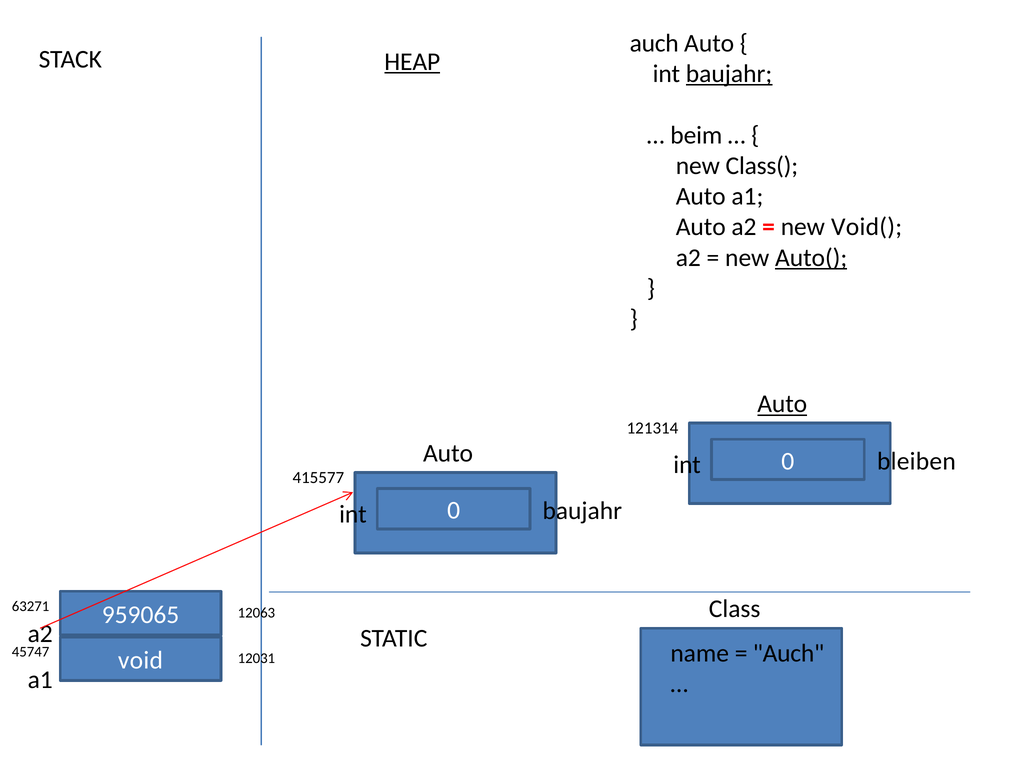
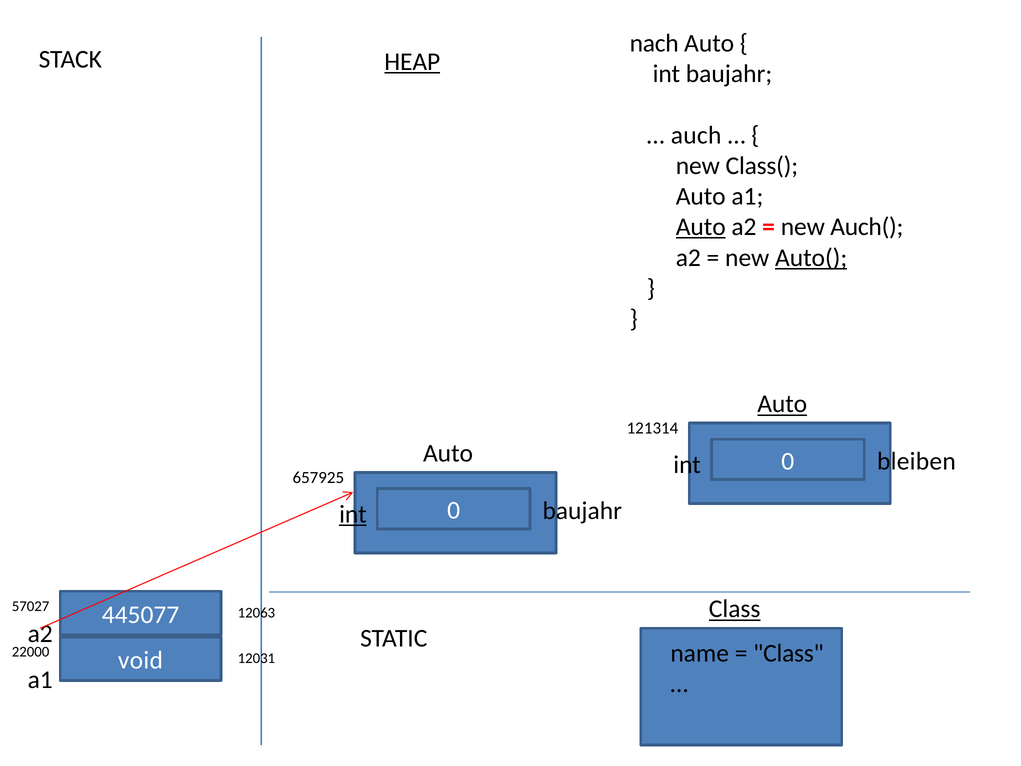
auch at (654, 43): auch -> nach
baujahr at (729, 74) underline: present -> none
beim: beim -> auch
Auto at (701, 227) underline: none -> present
Void(: Void( -> Auch(
415577: 415577 -> 657925
int at (353, 514) underline: none -> present
Class at (735, 609) underline: none -> present
63271: 63271 -> 57027
959065: 959065 -> 445077
Auch at (789, 653): Auch -> Class
45747: 45747 -> 22000
